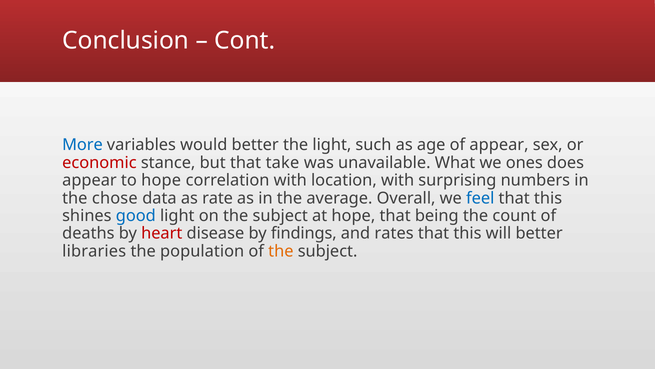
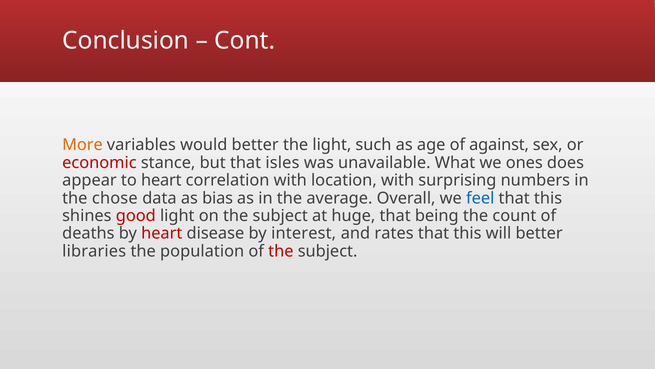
More colour: blue -> orange
of appear: appear -> against
take: take -> isles
to hope: hope -> heart
rate: rate -> bias
good colour: blue -> red
at hope: hope -> huge
findings: findings -> interest
the at (281, 251) colour: orange -> red
